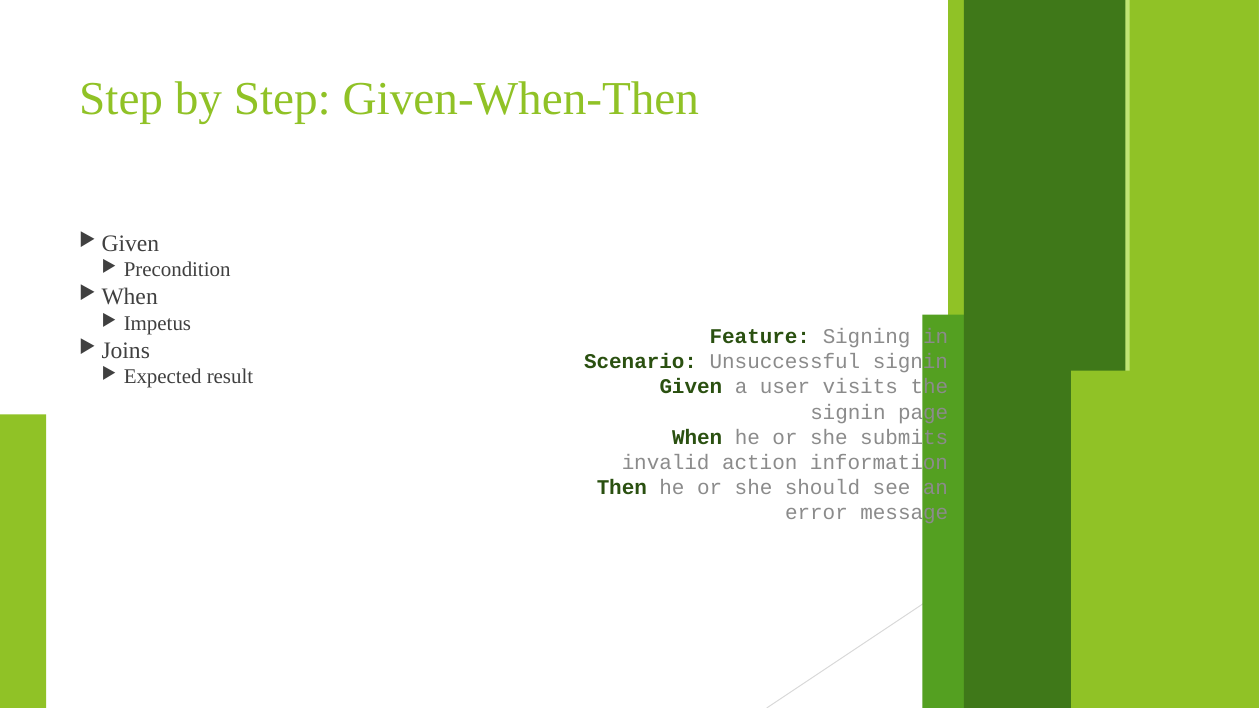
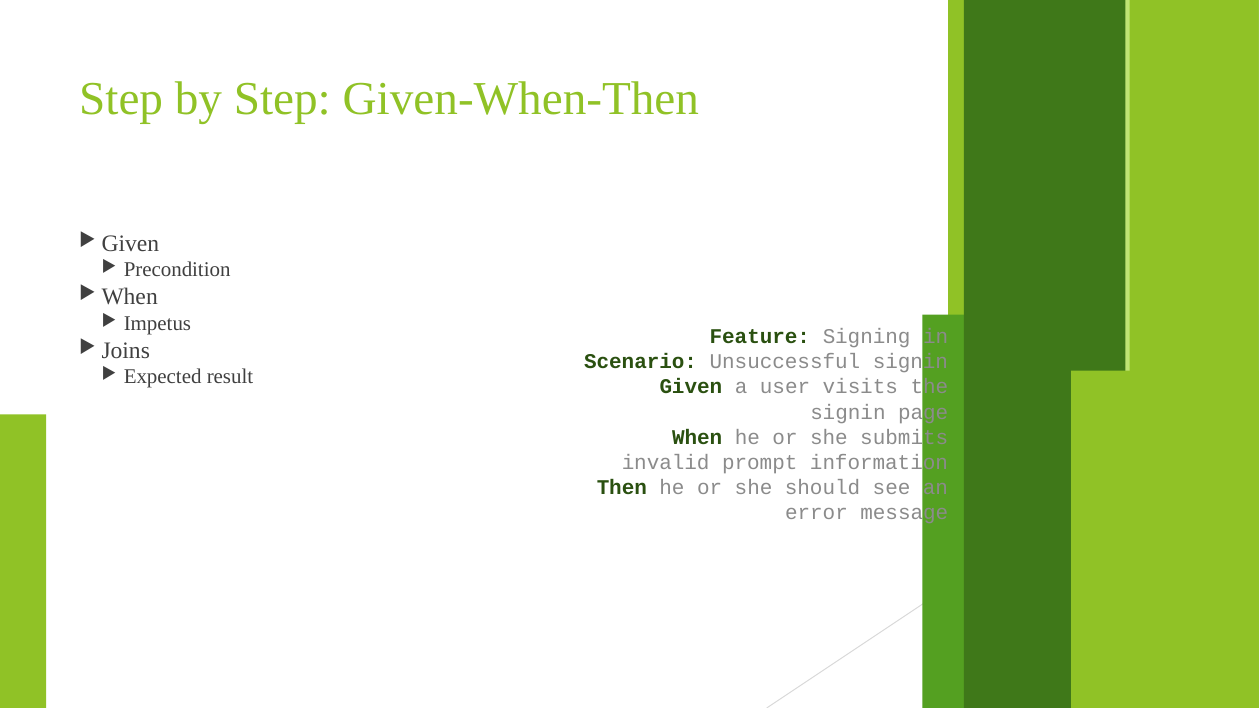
action: action -> prompt
